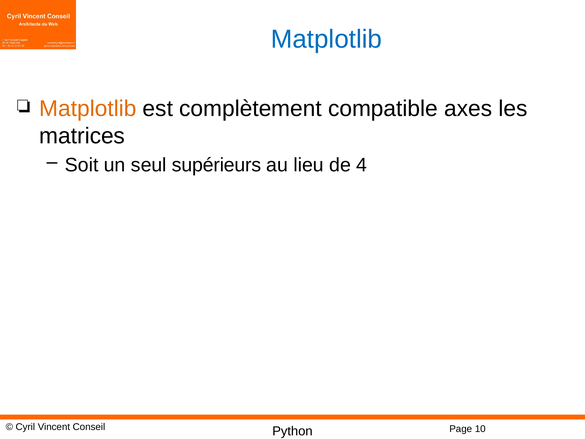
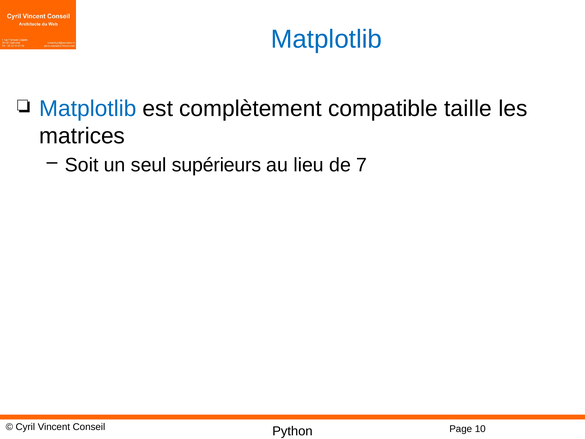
Matplotlib at (88, 109) colour: orange -> blue
axes: axes -> taille
4: 4 -> 7
